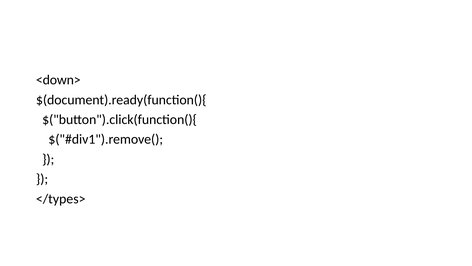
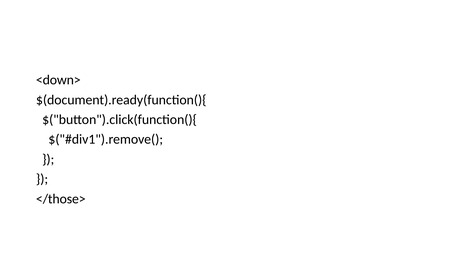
</types>: </types> -> </those>
